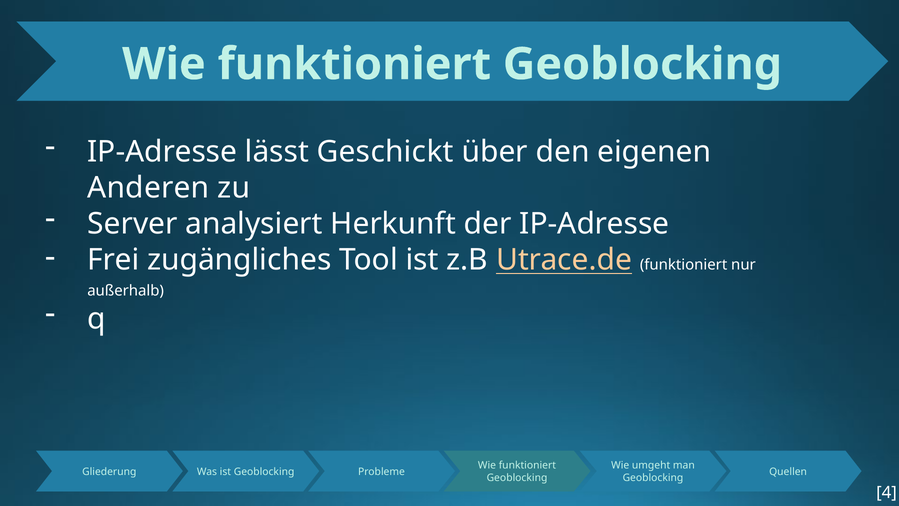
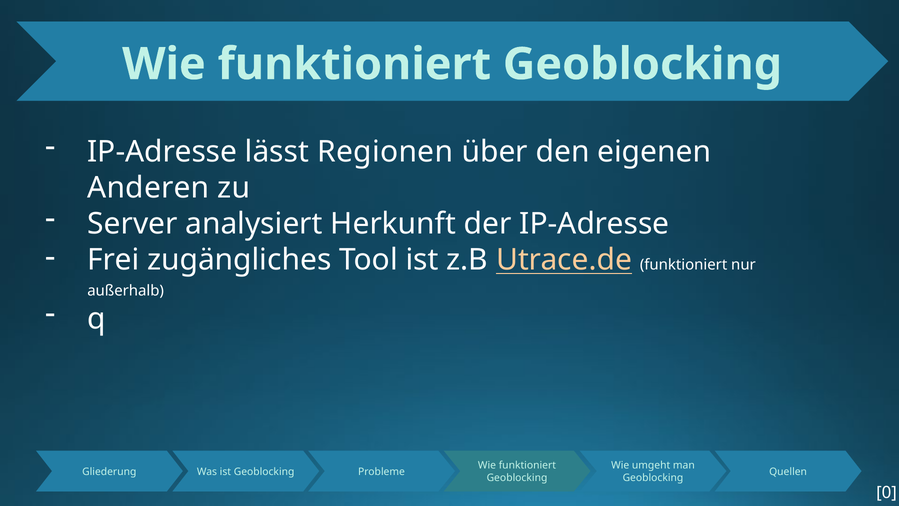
Geschickt: Geschickt -> Regionen
4: 4 -> 0
